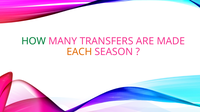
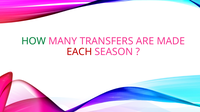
EACH colour: orange -> red
